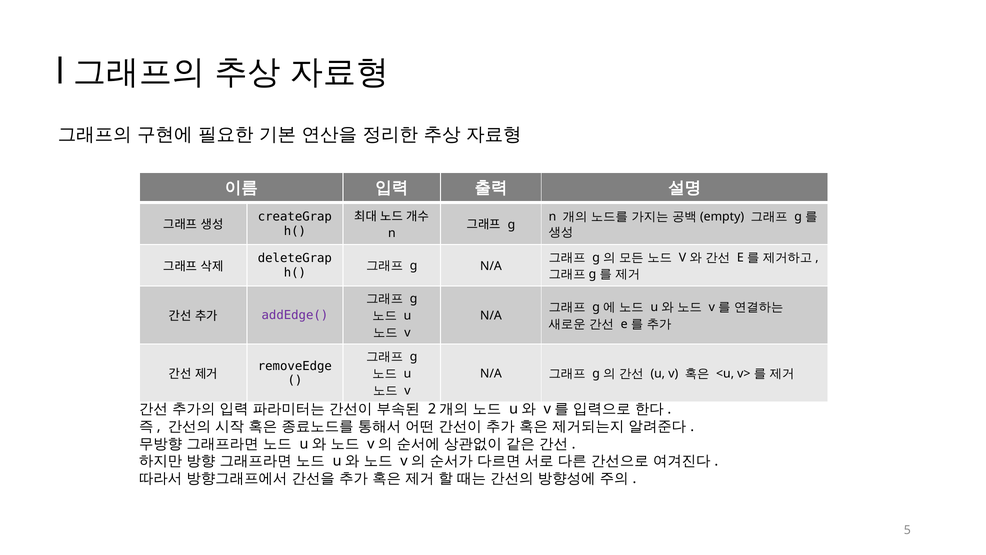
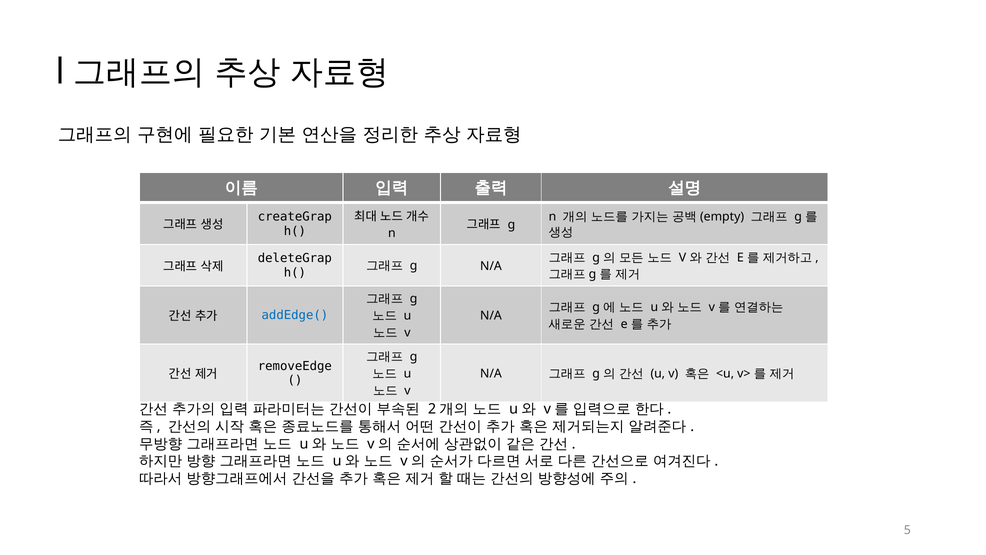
addEdge( colour: purple -> blue
